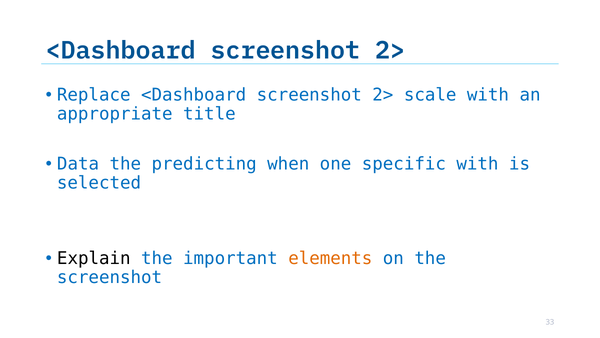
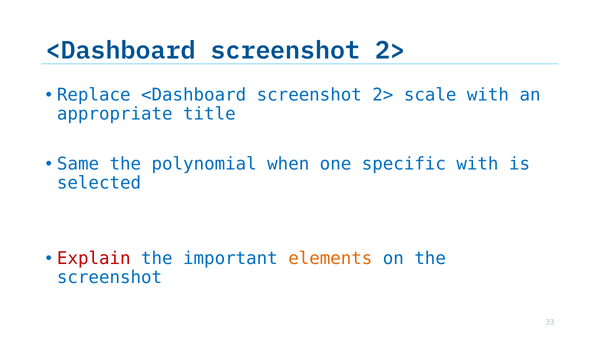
Data: Data -> Same
predicting: predicting -> polynomial
Explain colour: black -> red
